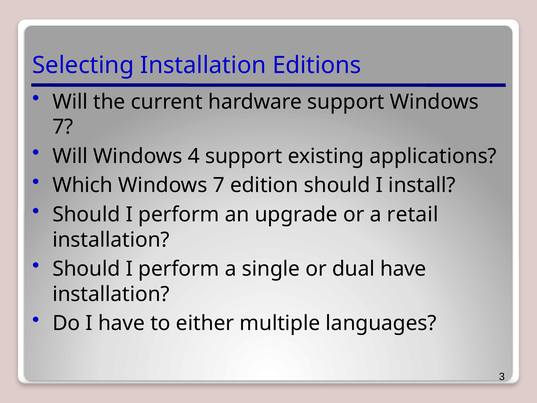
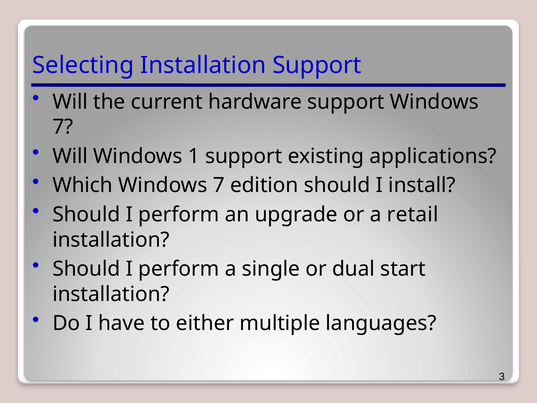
Installation Editions: Editions -> Support
4: 4 -> 1
dual have: have -> start
